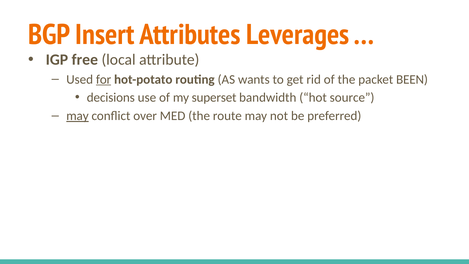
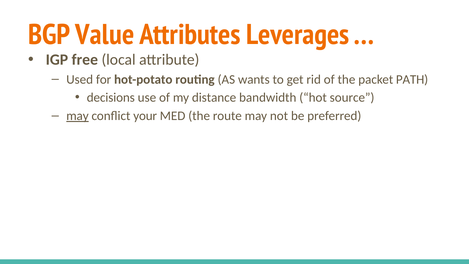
Insert: Insert -> Value
for underline: present -> none
BEEN: BEEN -> PATH
superset: superset -> distance
over: over -> your
